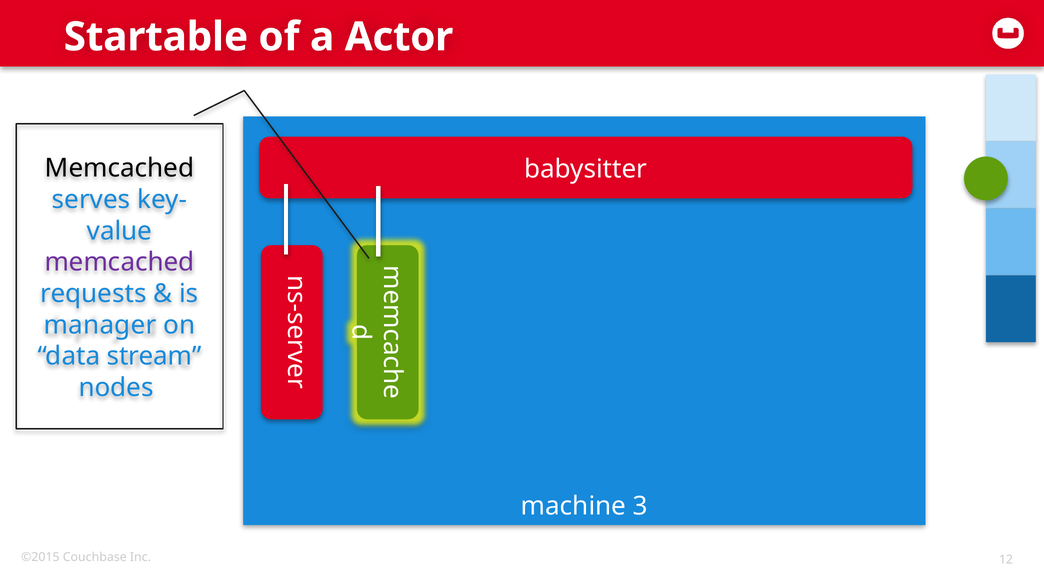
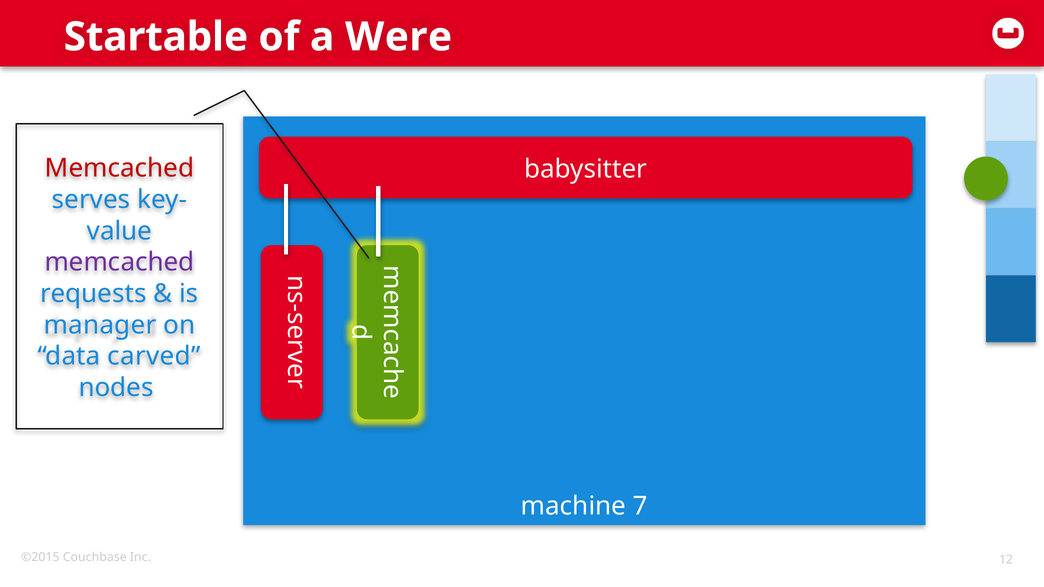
Actor: Actor -> Were
Memcached at (120, 168) colour: black -> red
stream: stream -> carved
3: 3 -> 7
